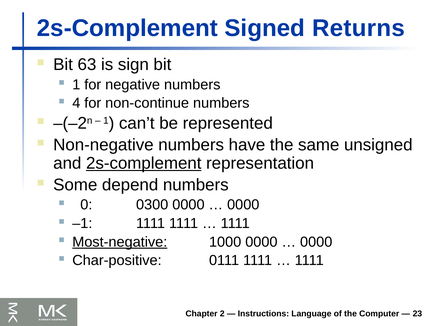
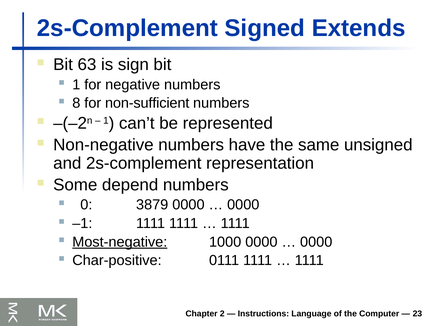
Returns: Returns -> Extends
4: 4 -> 8
non-continue: non-continue -> non-sufficient
2s-complement at (144, 163) underline: present -> none
0300: 0300 -> 3879
